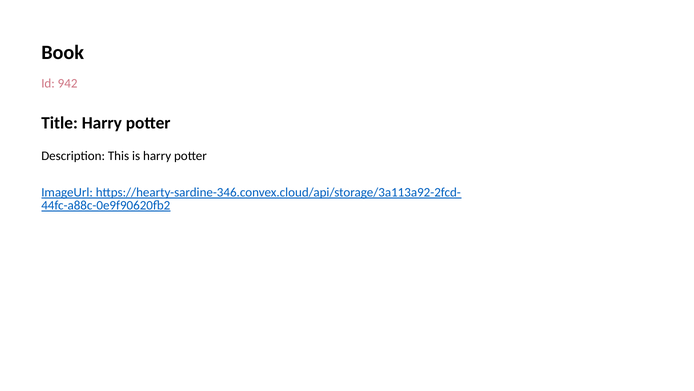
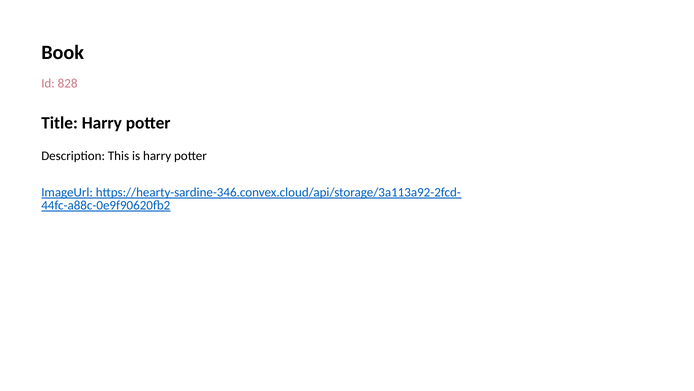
942: 942 -> 828
